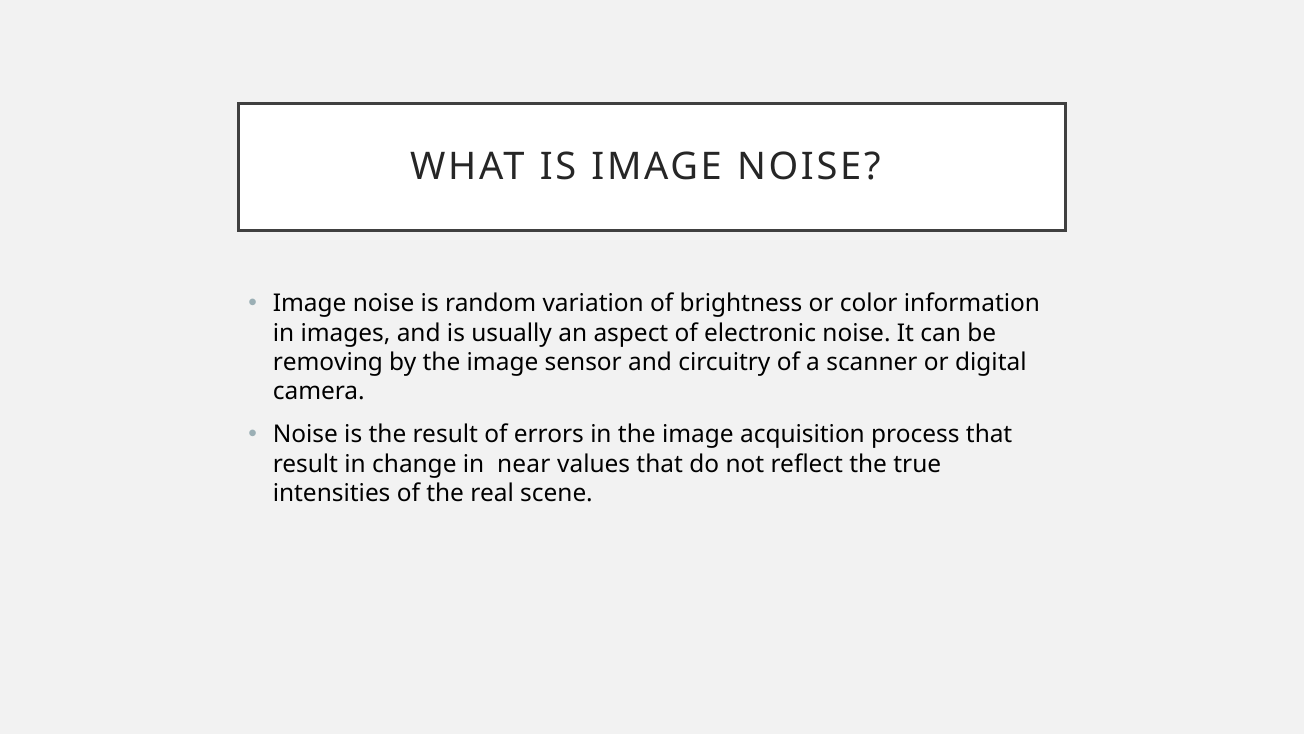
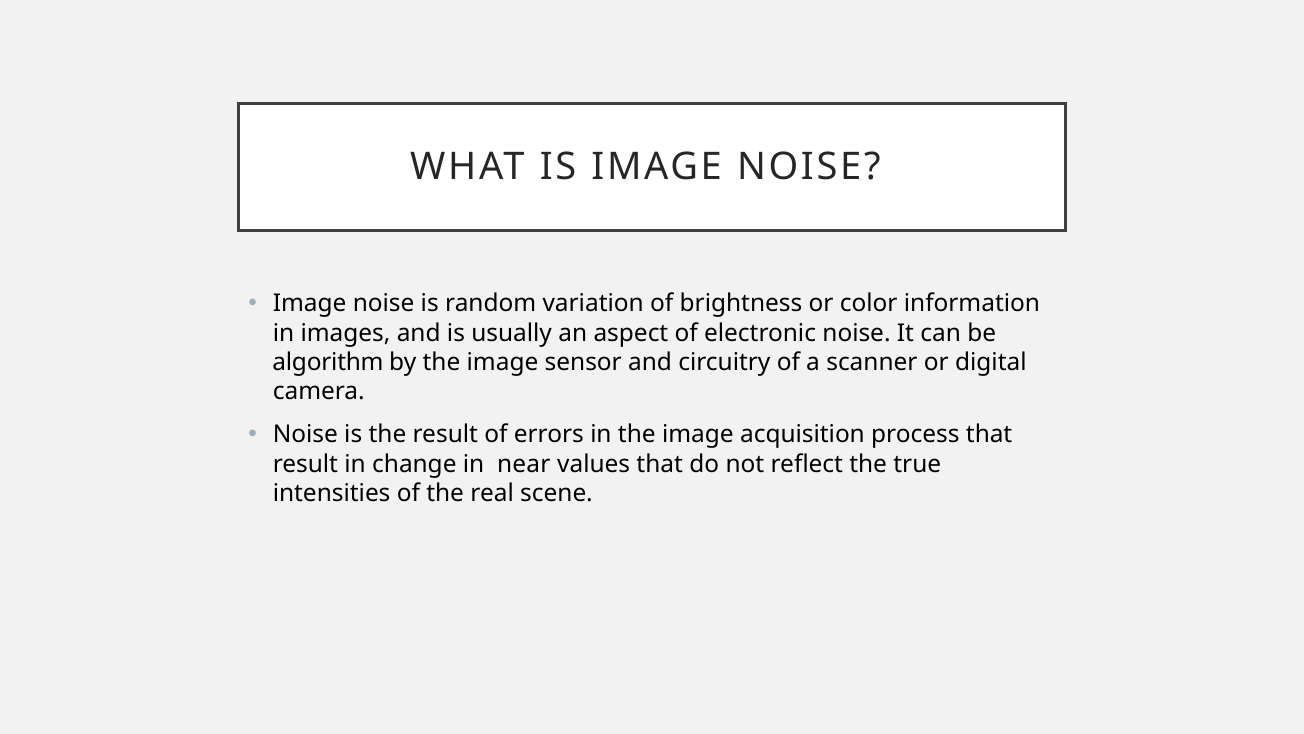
removing: removing -> algorithm
